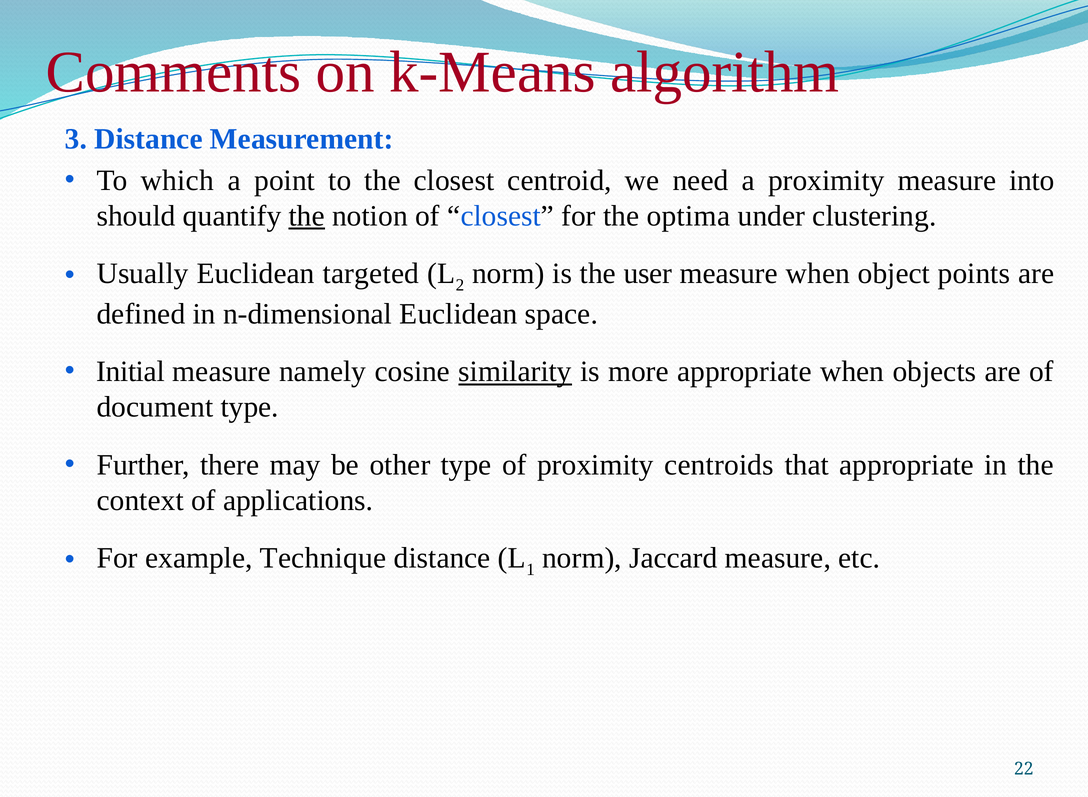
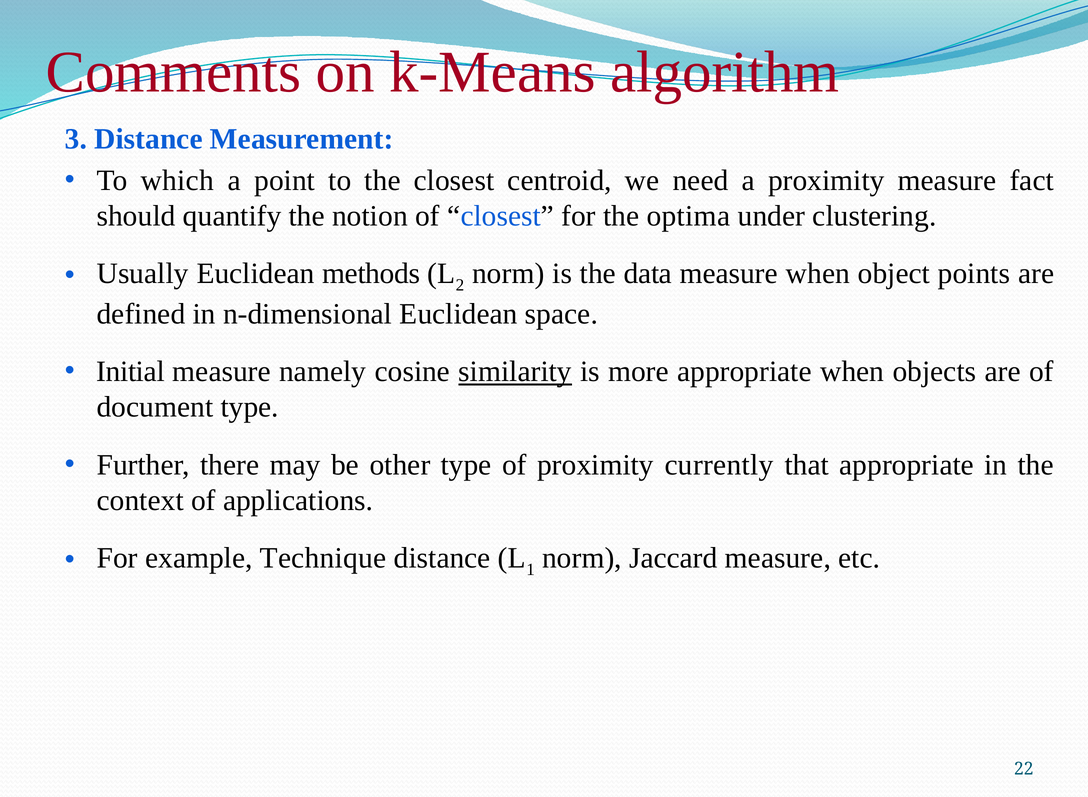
into: into -> fact
the at (307, 216) underline: present -> none
targeted: targeted -> methods
user: user -> data
centroids: centroids -> currently
